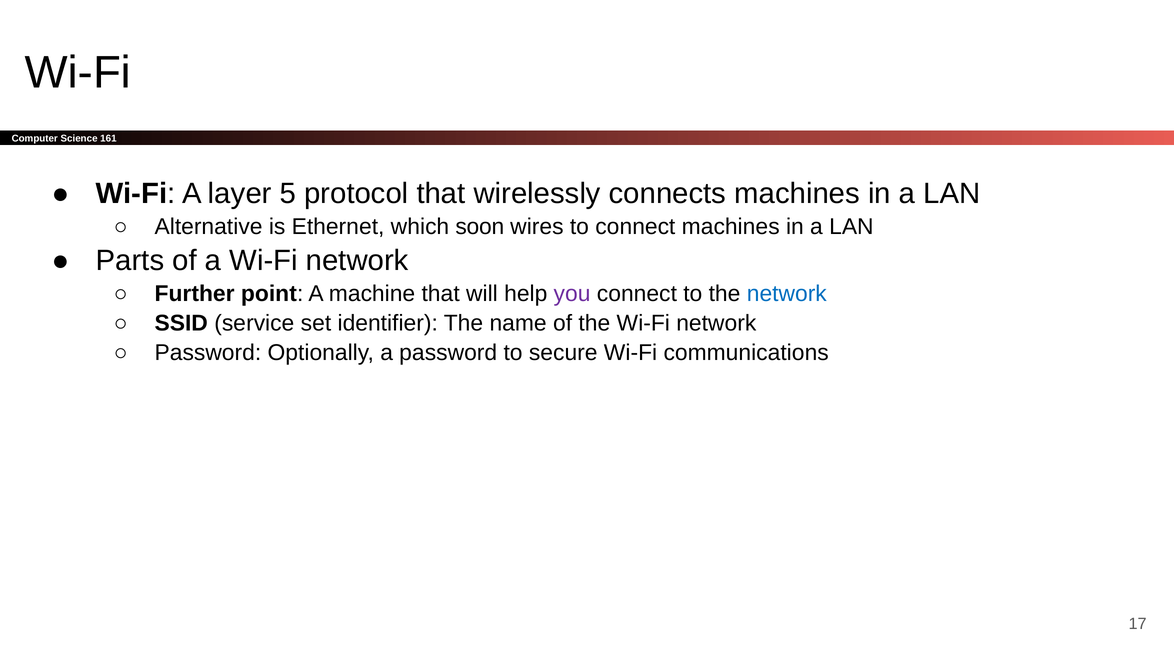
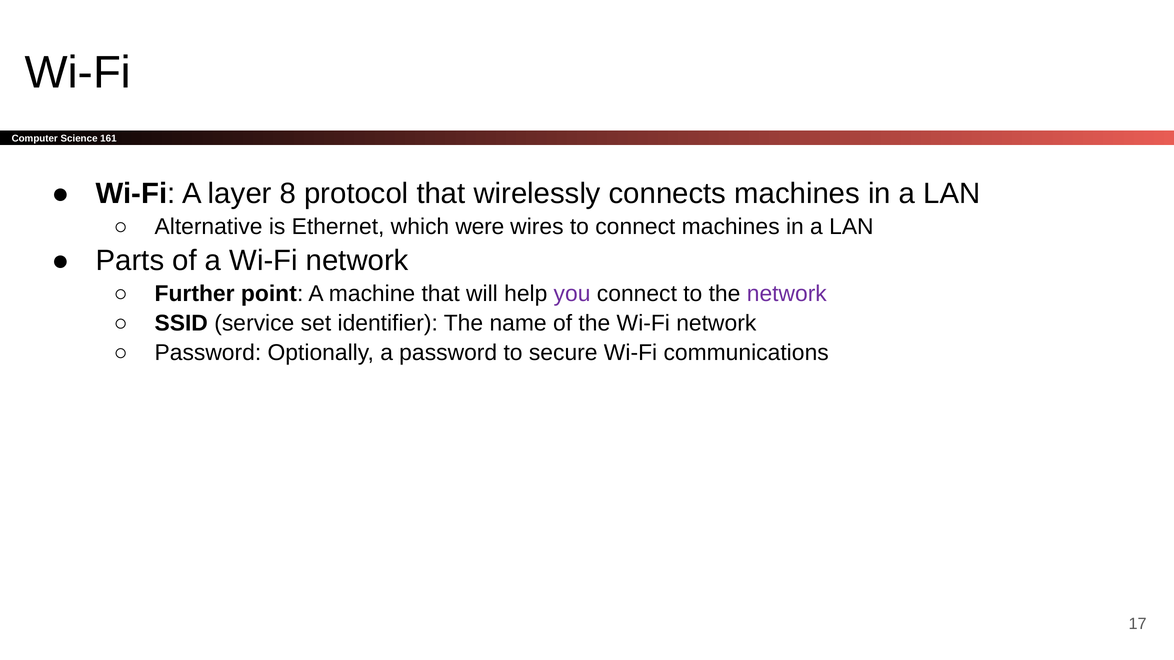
5: 5 -> 8
soon: soon -> were
network at (787, 294) colour: blue -> purple
